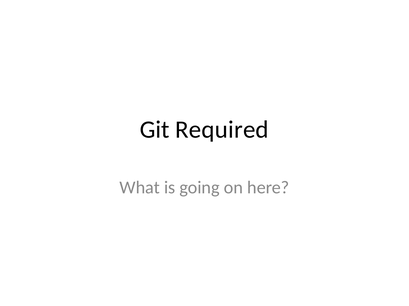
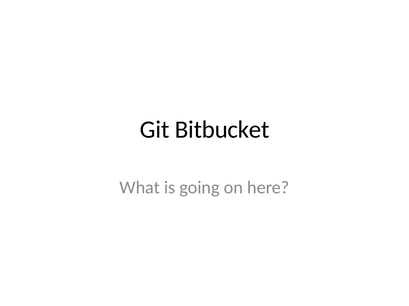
Required: Required -> Bitbucket
